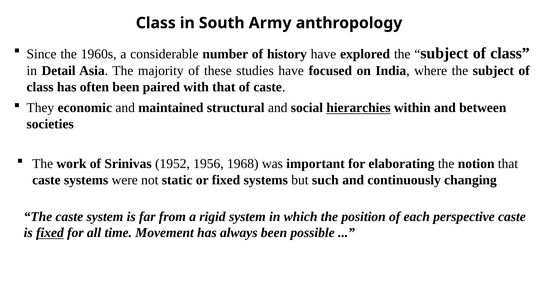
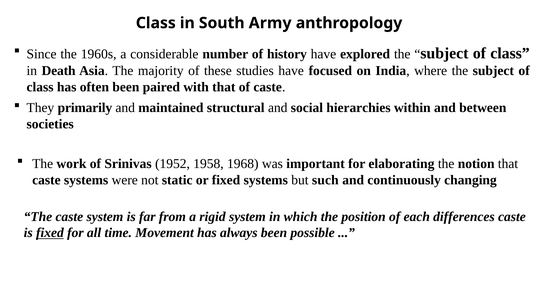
Detail: Detail -> Death
economic: economic -> primarily
hierarchies underline: present -> none
1956: 1956 -> 1958
perspective: perspective -> differences
